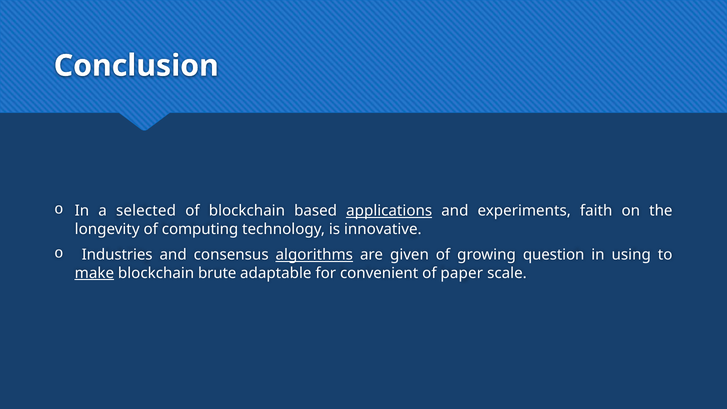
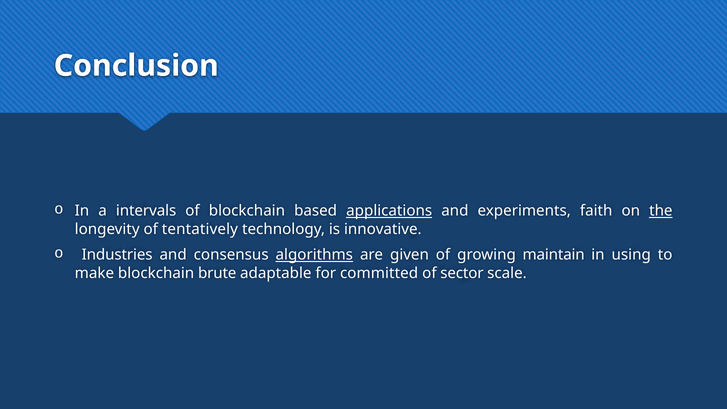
selected: selected -> intervals
the underline: none -> present
computing: computing -> tentatively
question: question -> maintain
make underline: present -> none
convenient: convenient -> committed
paper: paper -> sector
